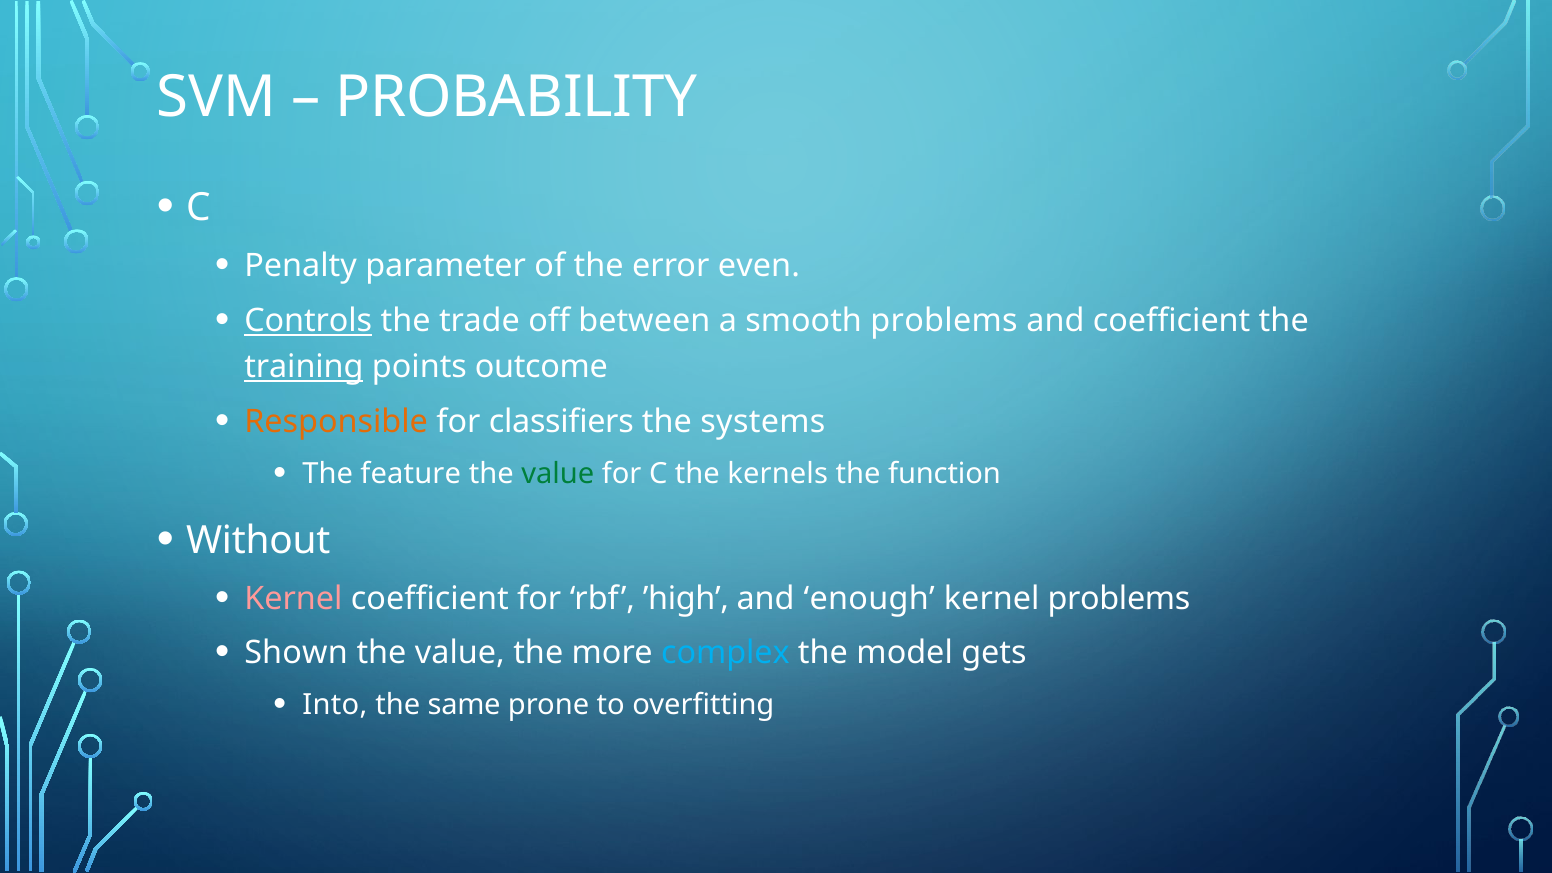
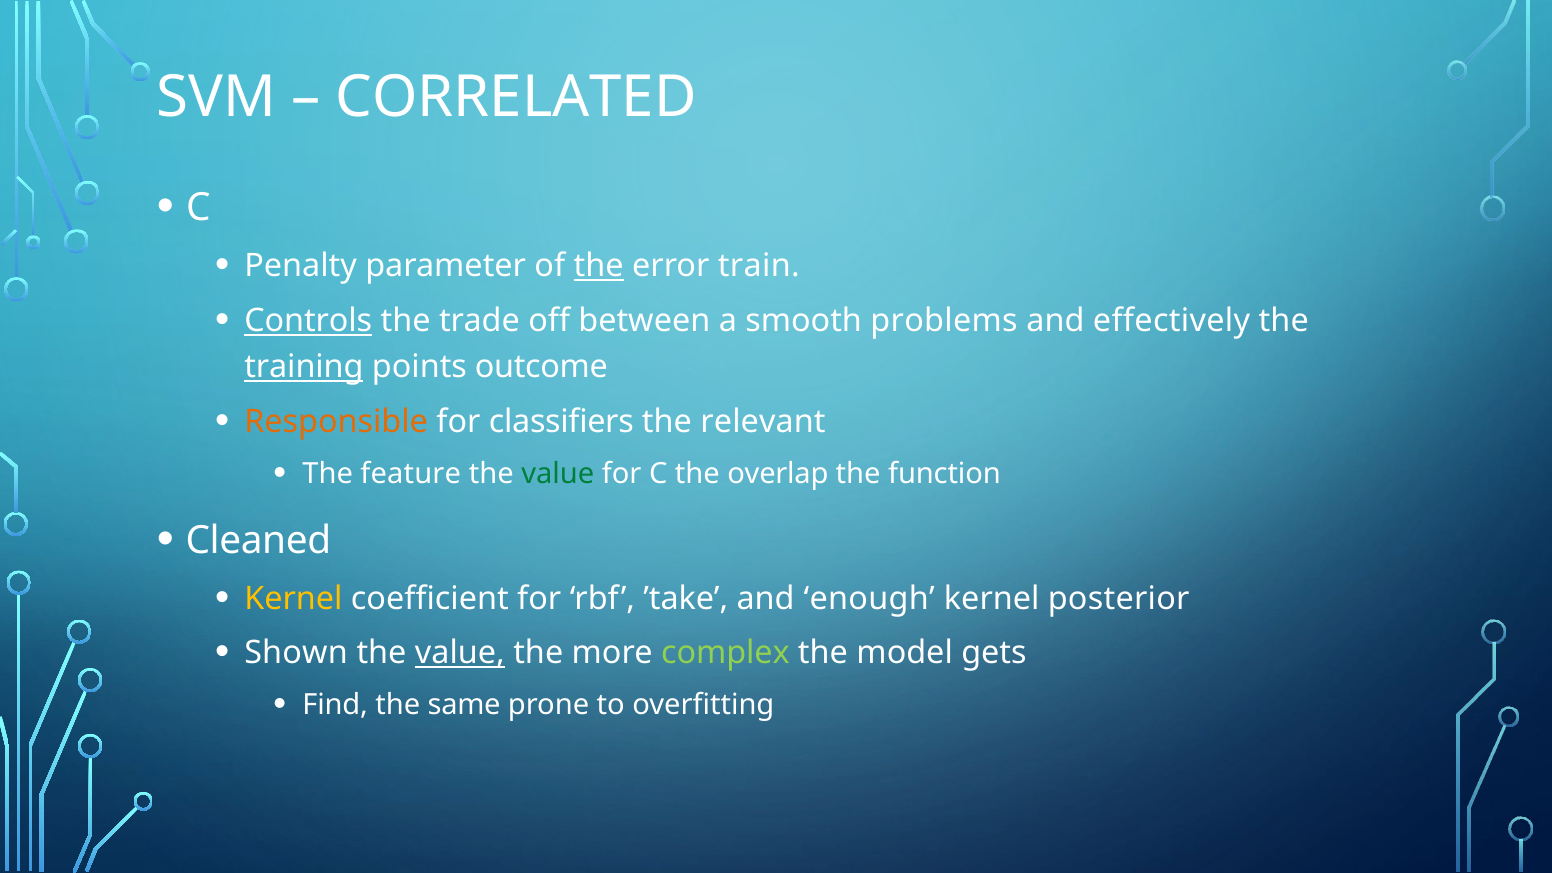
PROBABILITY: PROBABILITY -> CORRELATED
the at (599, 266) underline: none -> present
even: even -> train
and coefficient: coefficient -> effectively
systems: systems -> relevant
kernels: kernels -> overlap
Without: Without -> Cleaned
Kernel at (293, 599) colour: pink -> yellow
’high: ’high -> ’take
kernel problems: problems -> posterior
value at (460, 653) underline: none -> present
complex colour: light blue -> light green
Into: Into -> Find
